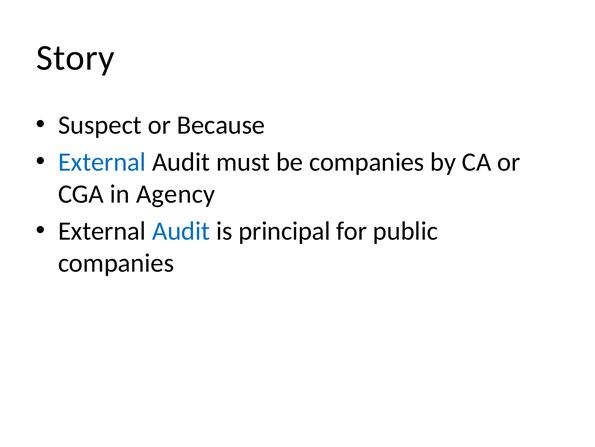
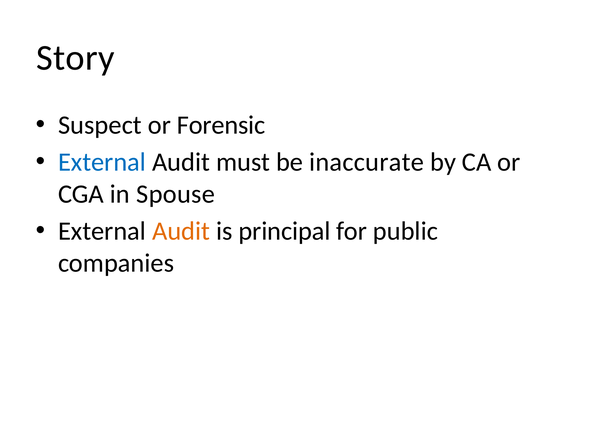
Because: Because -> Forensic
be companies: companies -> inaccurate
Agency: Agency -> Spouse
Audit at (181, 231) colour: blue -> orange
